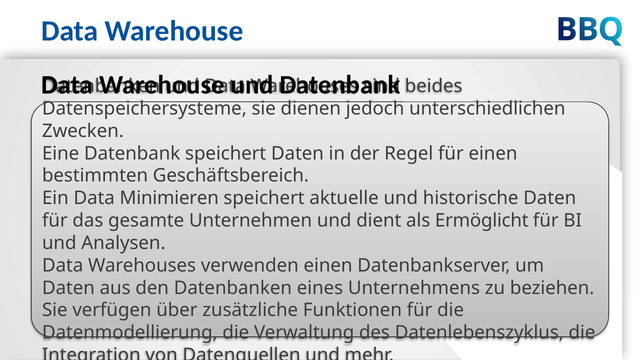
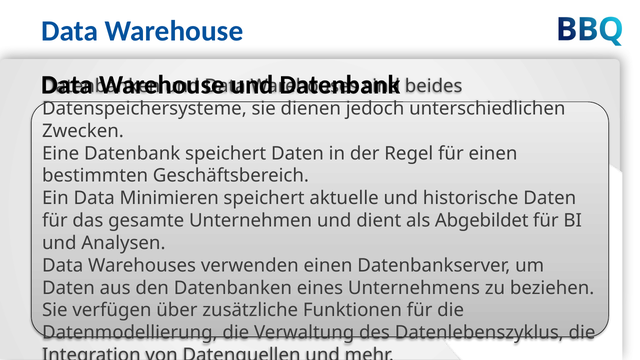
Ermöglicht: Ermöglicht -> Abgebildet
